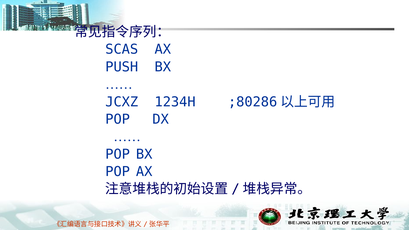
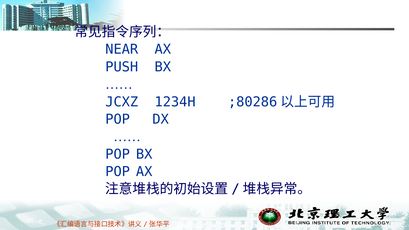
SCAS: SCAS -> NEAR
